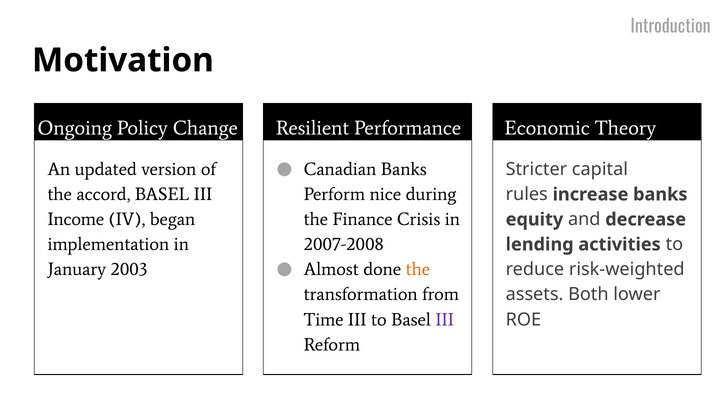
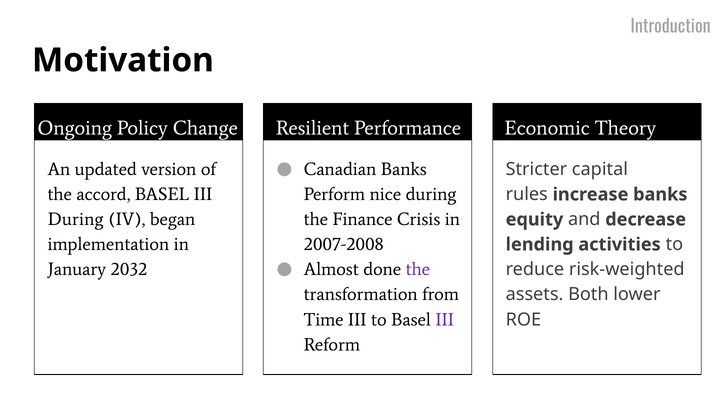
Income at (76, 219): Income -> During
the at (418, 269) colour: orange -> purple
2003: 2003 -> 2032
